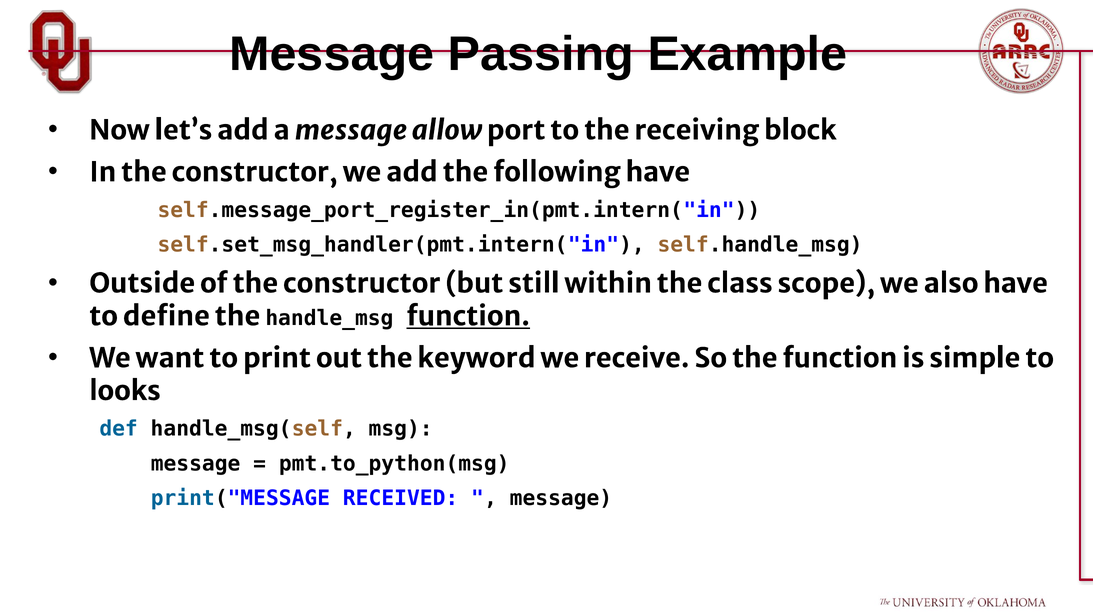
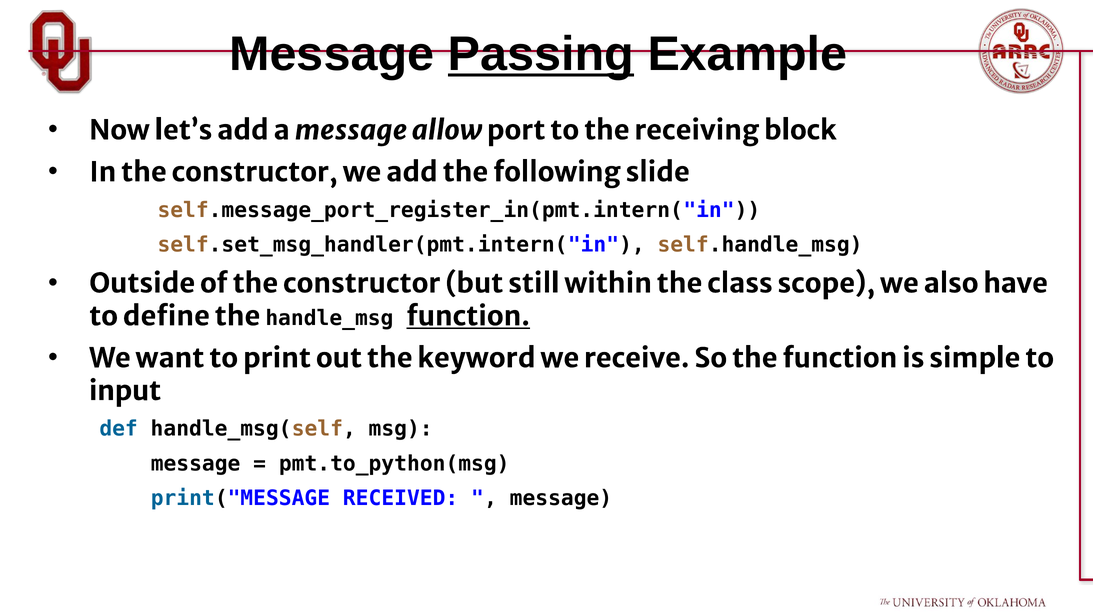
Passing underline: none -> present
following have: have -> slide
looks: looks -> input
